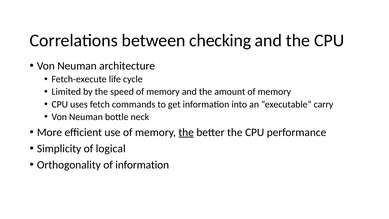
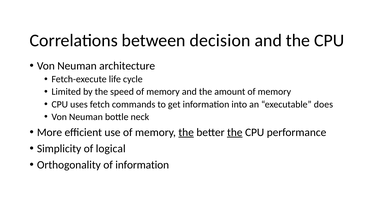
checking: checking -> decision
carry: carry -> does
the at (235, 132) underline: none -> present
